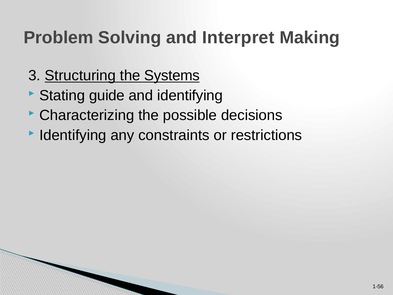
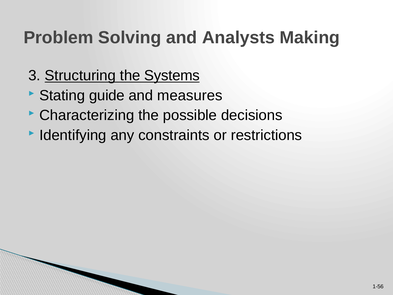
Interpret: Interpret -> Analysts
and identifying: identifying -> measures
